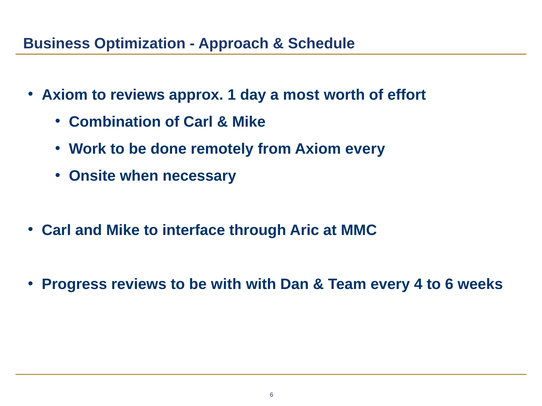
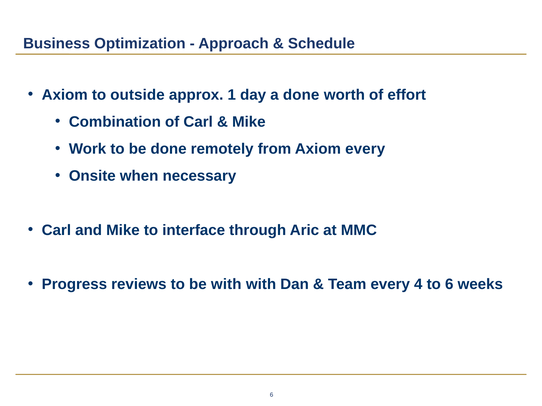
to reviews: reviews -> outside
a most: most -> done
